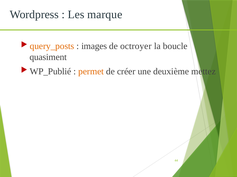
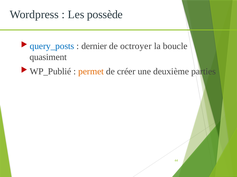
marque: marque -> possède
query_posts colour: orange -> blue
images: images -> dernier
mettez: mettez -> parties
